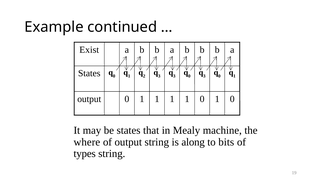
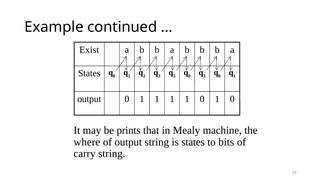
be states: states -> prints
is along: along -> states
types: types -> carry
